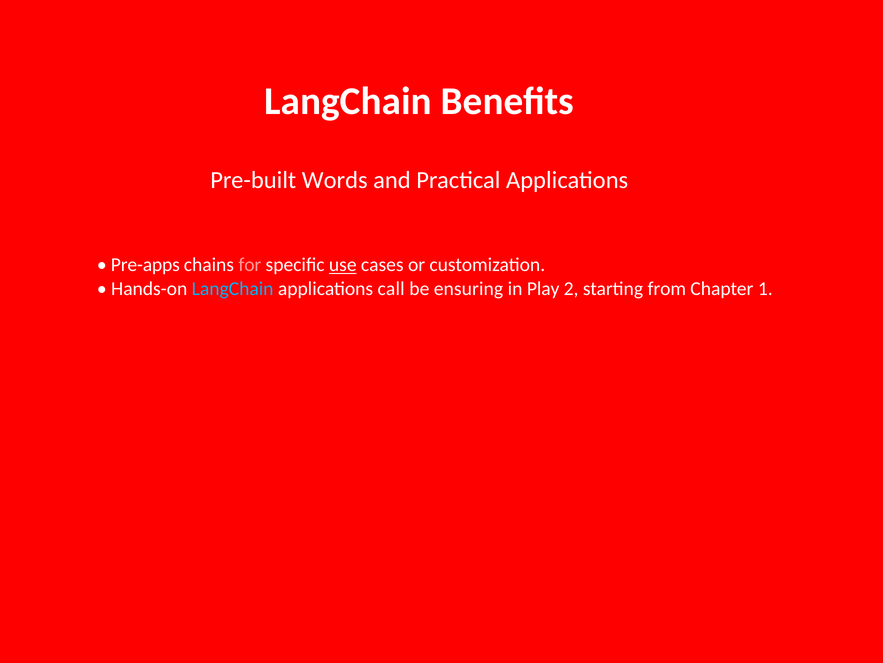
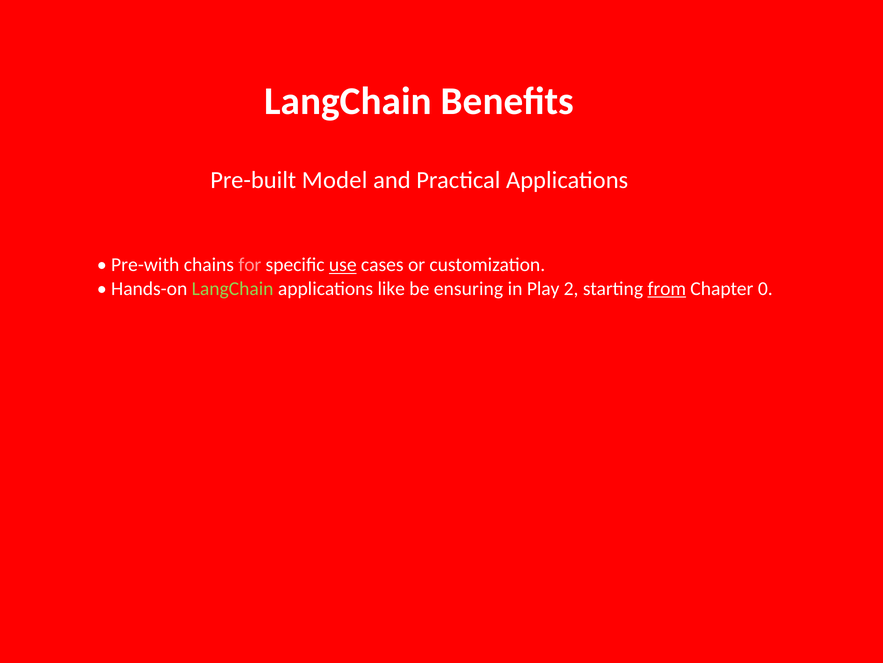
Words: Words -> Model
Pre-apps: Pre-apps -> Pre-with
LangChain at (233, 288) colour: light blue -> light green
call: call -> like
from underline: none -> present
1: 1 -> 0
